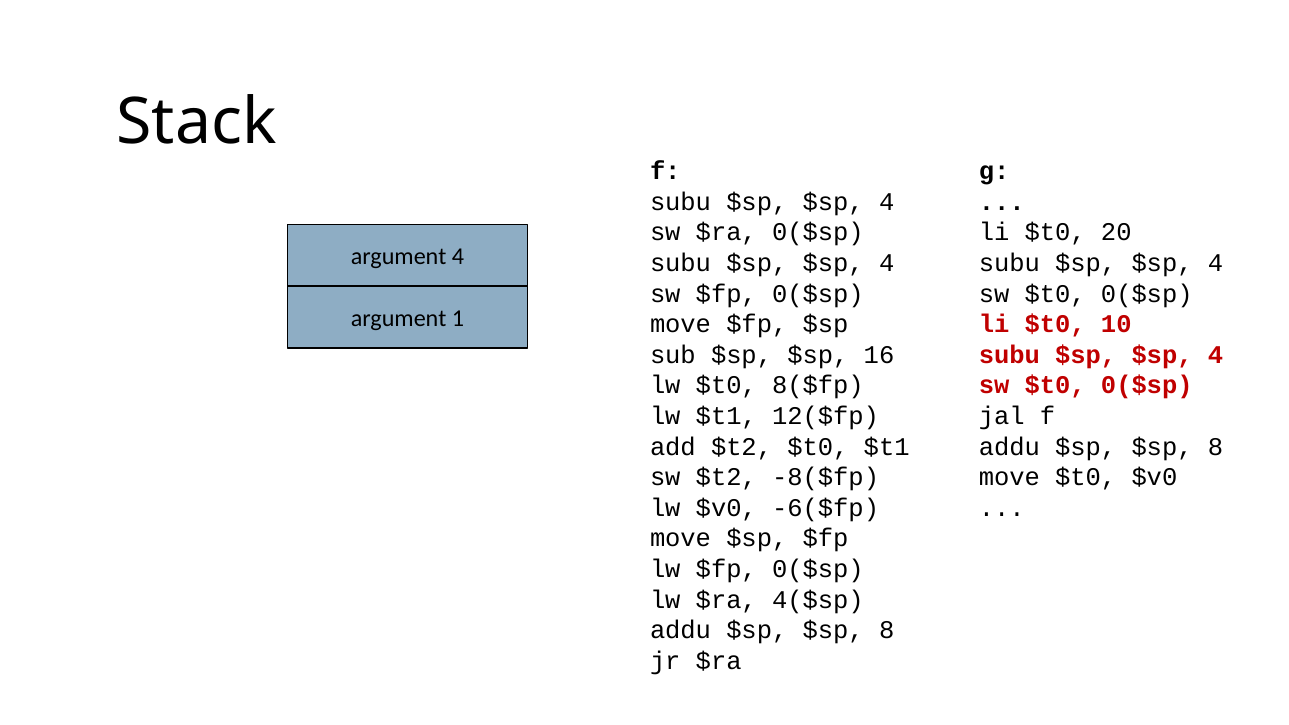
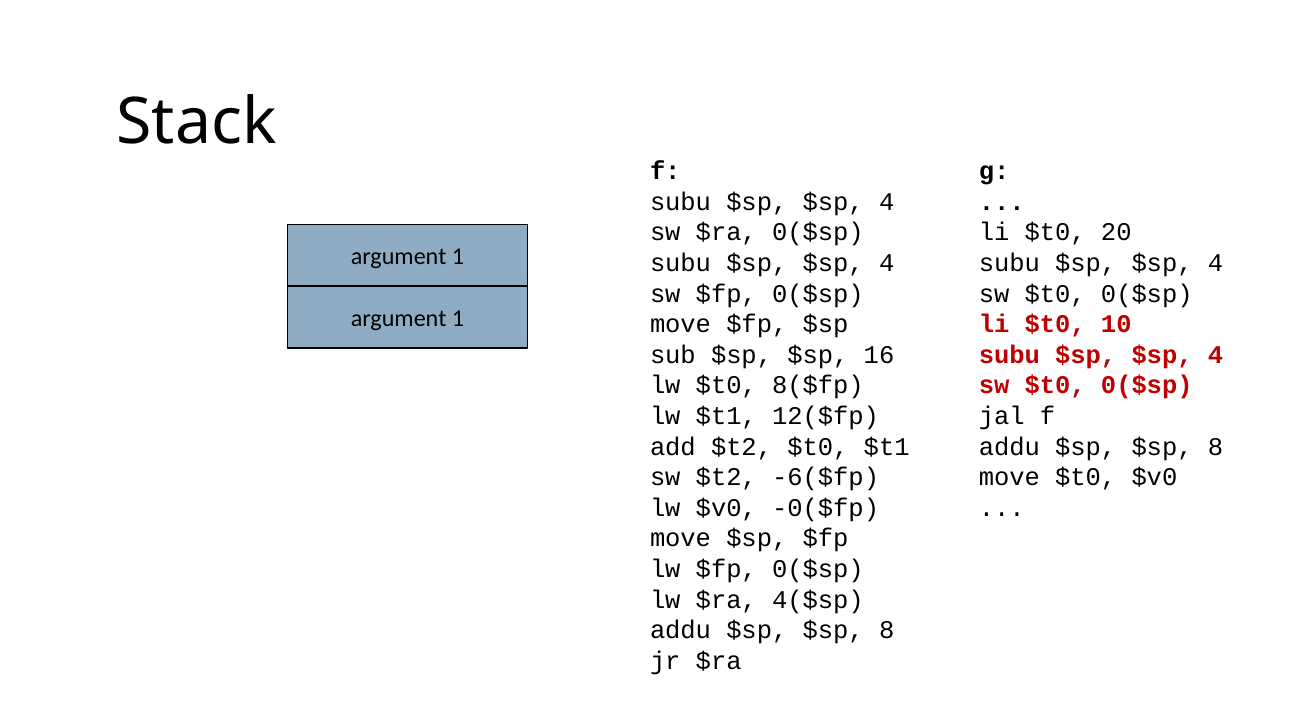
4 at (458, 257): 4 -> 1
-8($fp: -8($fp -> -6($fp
-6($fp: -6($fp -> -0($fp
